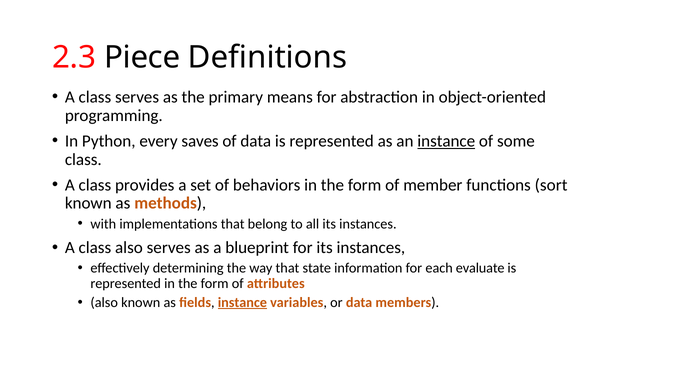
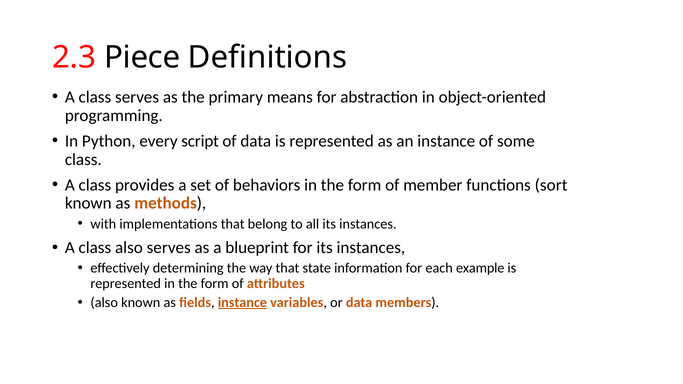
saves: saves -> script
instance at (446, 141) underline: present -> none
evaluate: evaluate -> example
